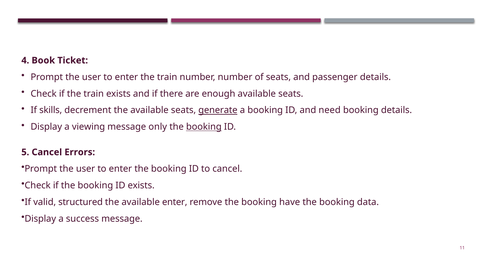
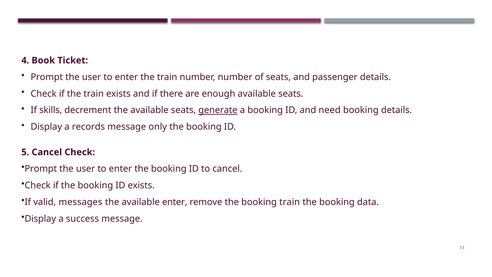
viewing: viewing -> records
booking at (204, 127) underline: present -> none
Cancel Errors: Errors -> Check
structured: structured -> messages
booking have: have -> train
